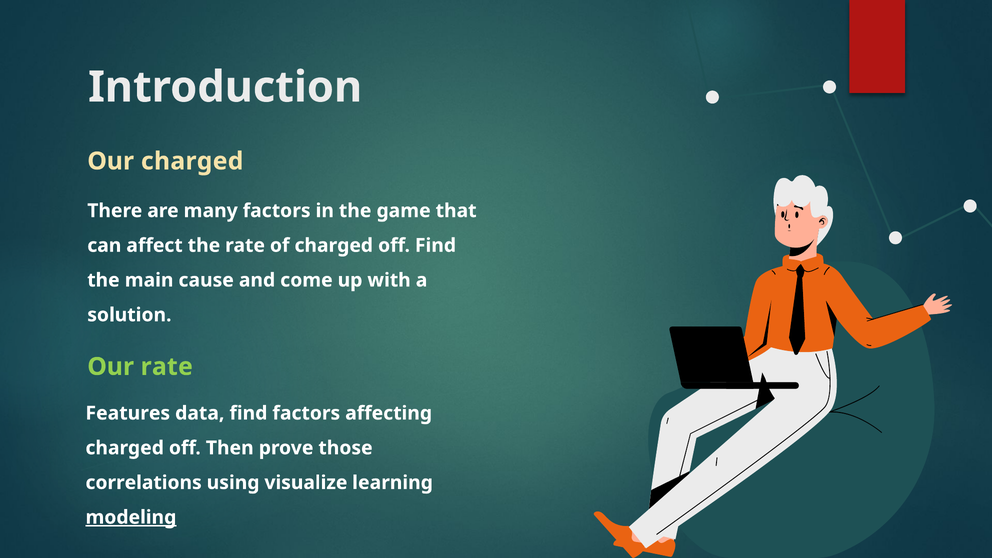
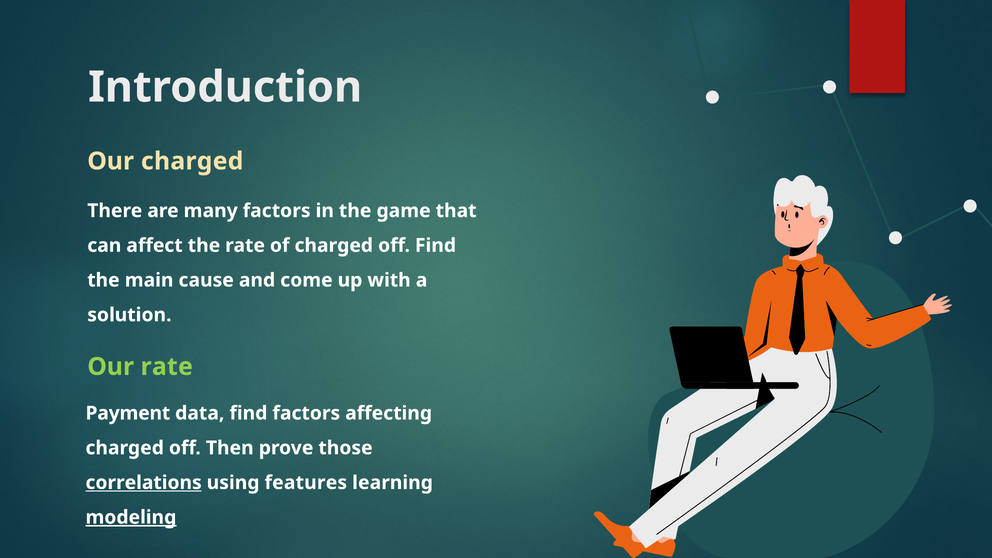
Features: Features -> Payment
correlations underline: none -> present
visualize: visualize -> features
